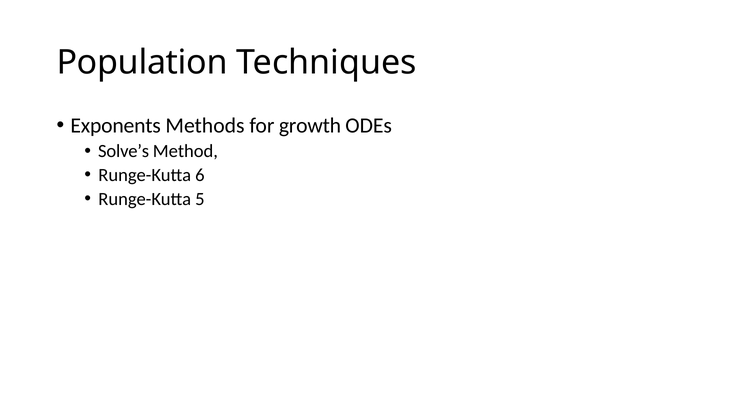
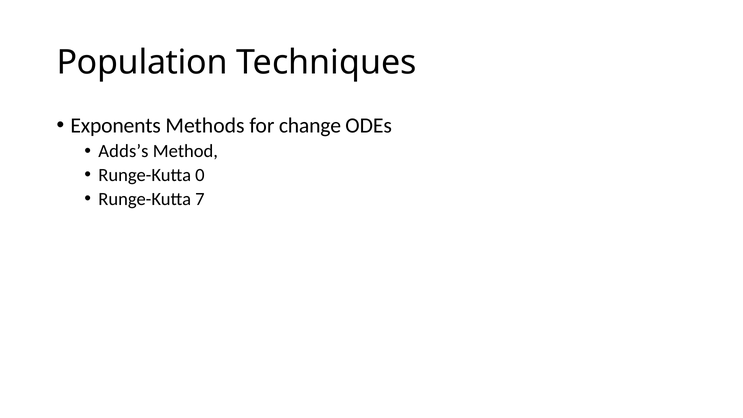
growth: growth -> change
Solve’s: Solve’s -> Adds’s
6: 6 -> 0
5: 5 -> 7
